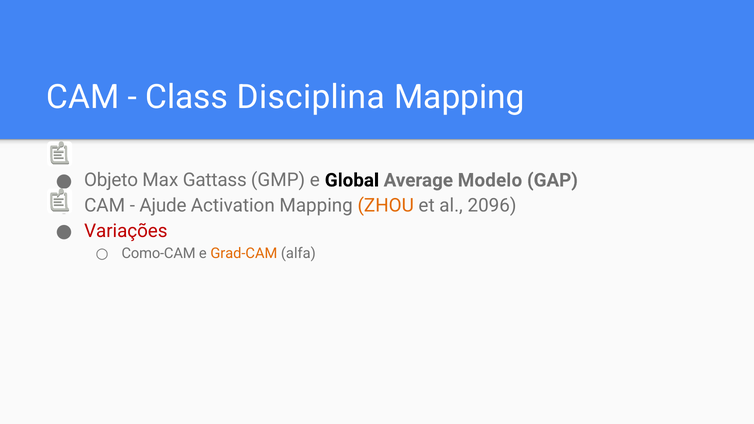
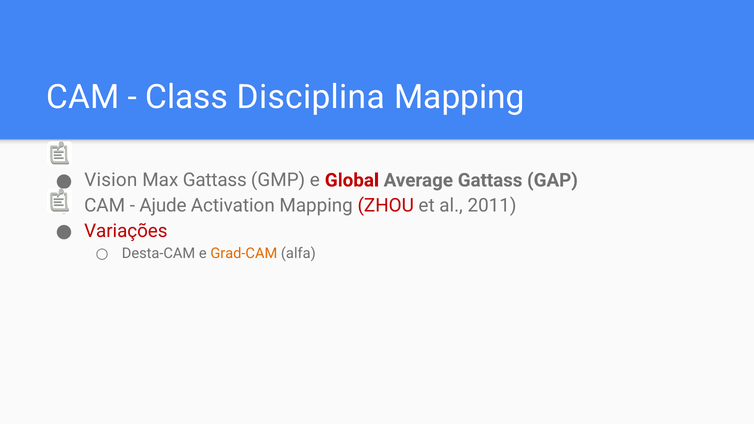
Objeto: Objeto -> Vision
Global colour: black -> red
Average Modelo: Modelo -> Gattass
ZHOU colour: orange -> red
2096: 2096 -> 2011
Como-CAM: Como-CAM -> Desta-CAM
